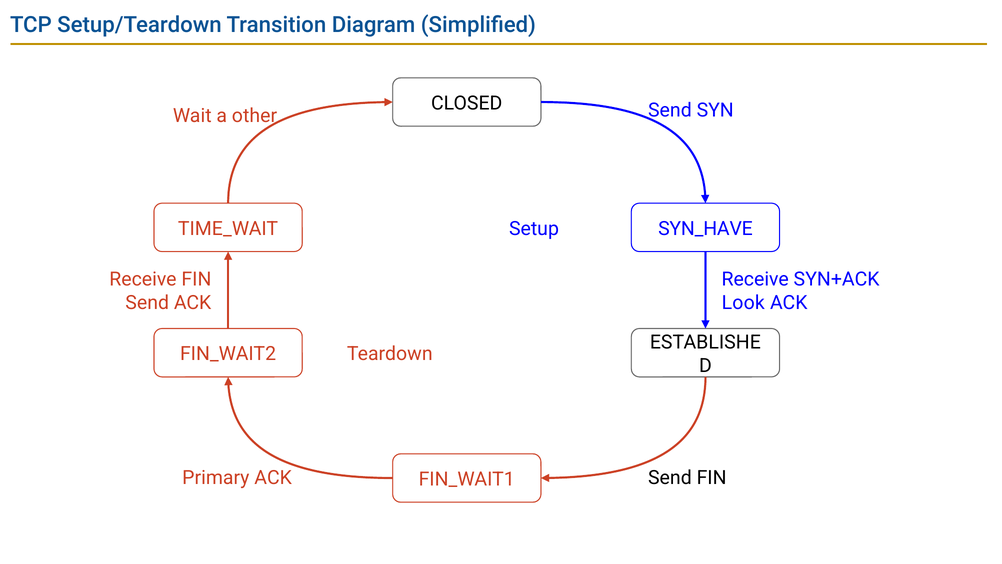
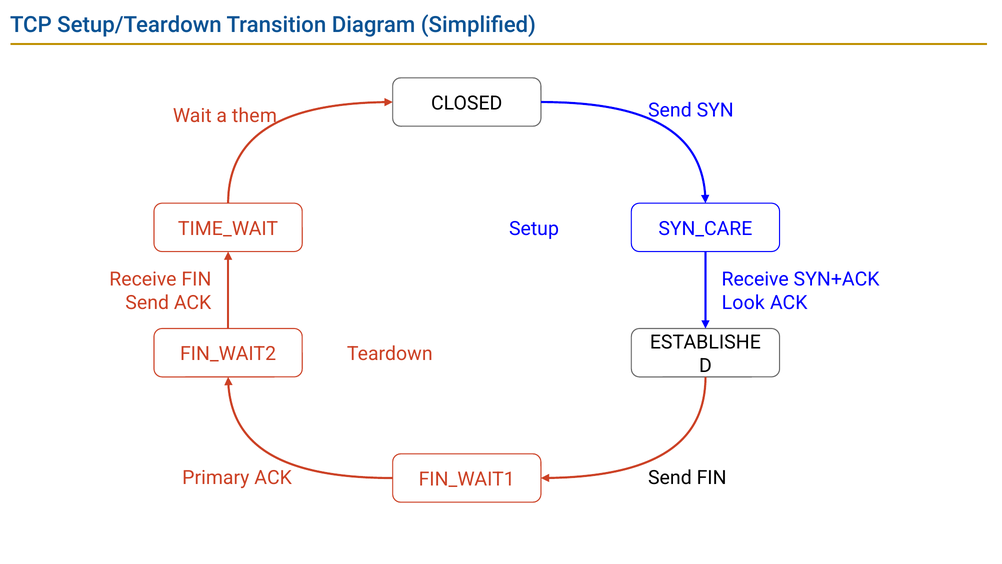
other: other -> them
SYN_HAVE: SYN_HAVE -> SYN_CARE
